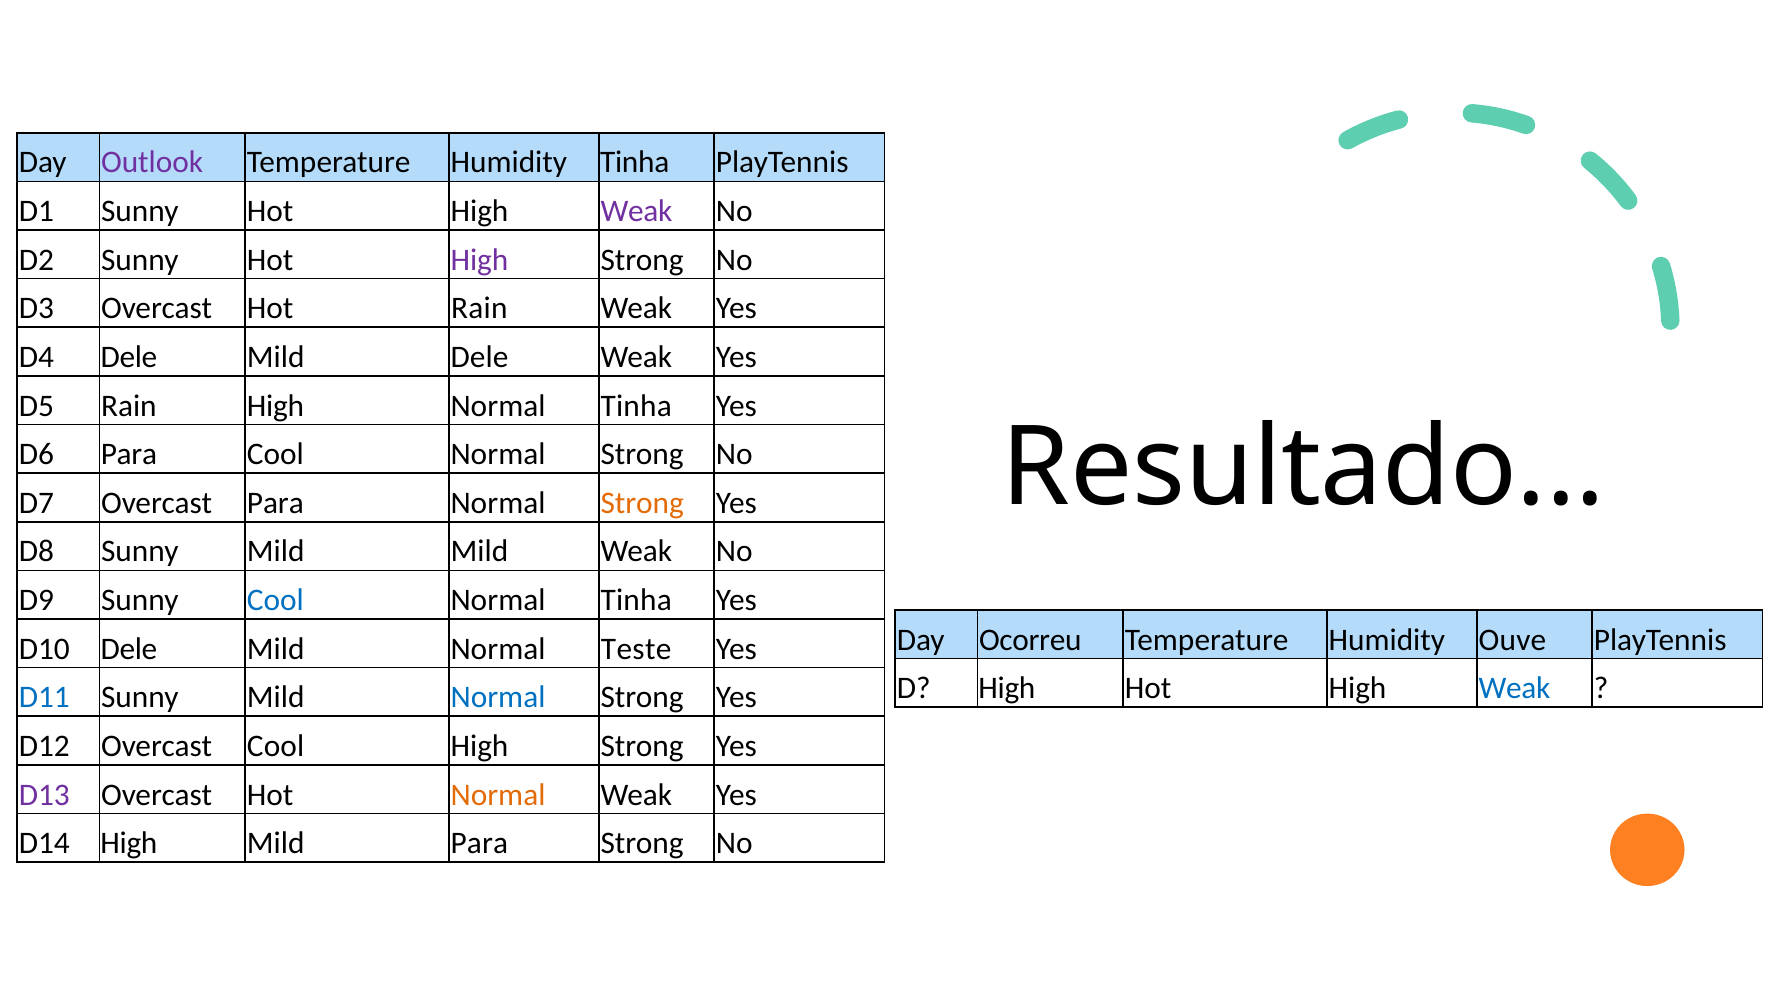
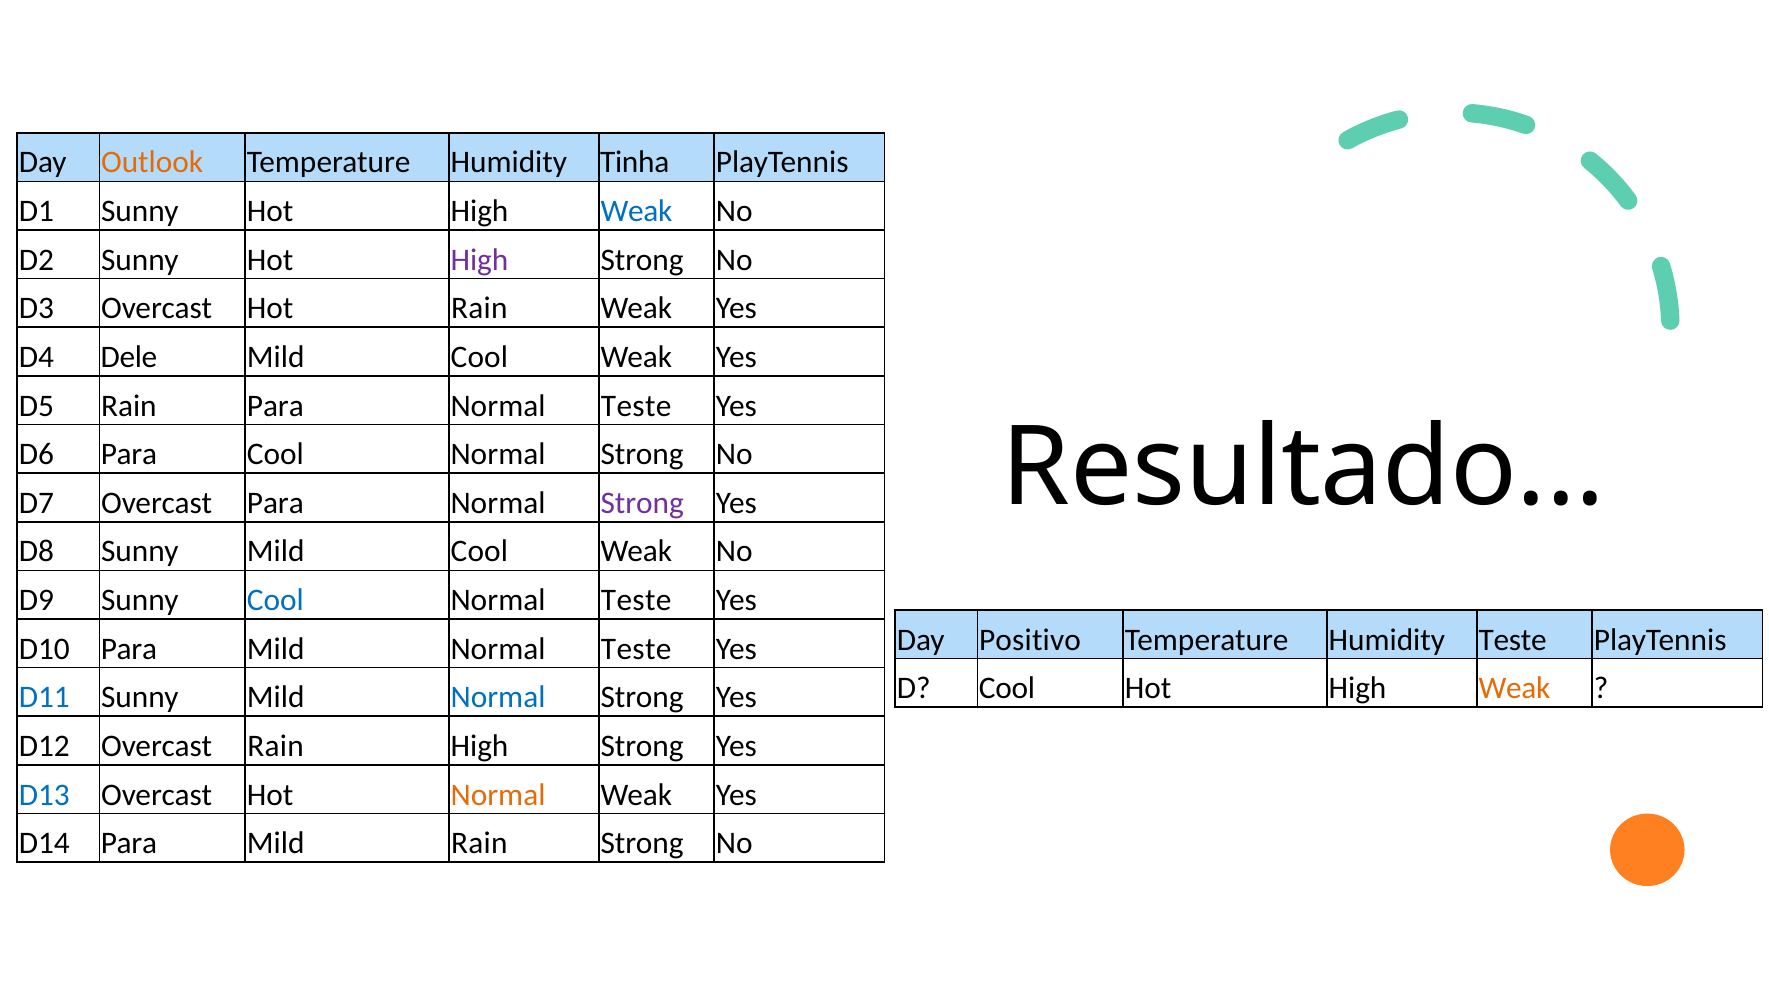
Outlook colour: purple -> orange
Weak at (636, 211) colour: purple -> blue
Dele at (479, 357): Dele -> Cool
Rain High: High -> Para
Tinha at (636, 406): Tinha -> Teste
Strong at (642, 503) colour: orange -> purple
Sunny Mild Mild: Mild -> Cool
Tinha at (636, 600): Tinha -> Teste
Ocorreu: Ocorreu -> Positivo
Humidity Ouve: Ouve -> Teste
D10 Dele: Dele -> Para
D High: High -> Cool
Weak at (1514, 689) colour: blue -> orange
Overcast Cool: Cool -> Rain
D13 colour: purple -> blue
D14 High: High -> Para
Mild Para: Para -> Rain
